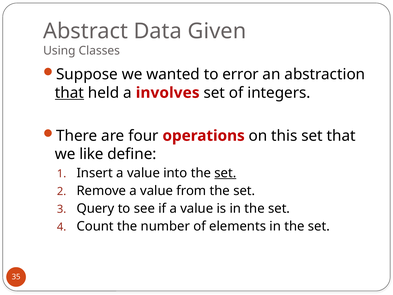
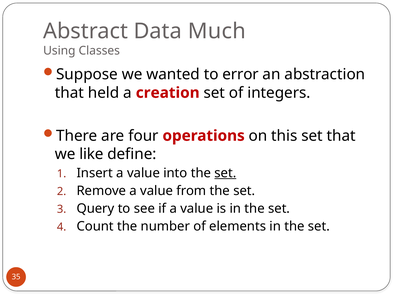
Given: Given -> Much
that at (69, 93) underline: present -> none
involves: involves -> creation
